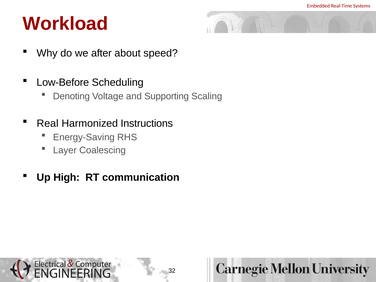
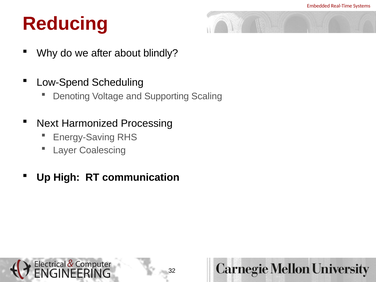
Workload: Workload -> Reducing
speed: speed -> blindly
Low-Before: Low-Before -> Low-Spend
Real: Real -> Next
Instructions: Instructions -> Processing
